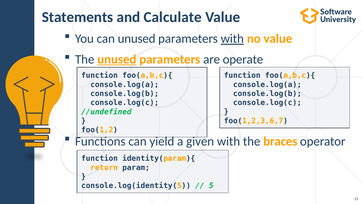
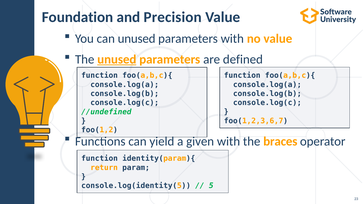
Statements: Statements -> Foundation
Calculate: Calculate -> Precision
with at (232, 39) underline: present -> none
operate: operate -> defined
